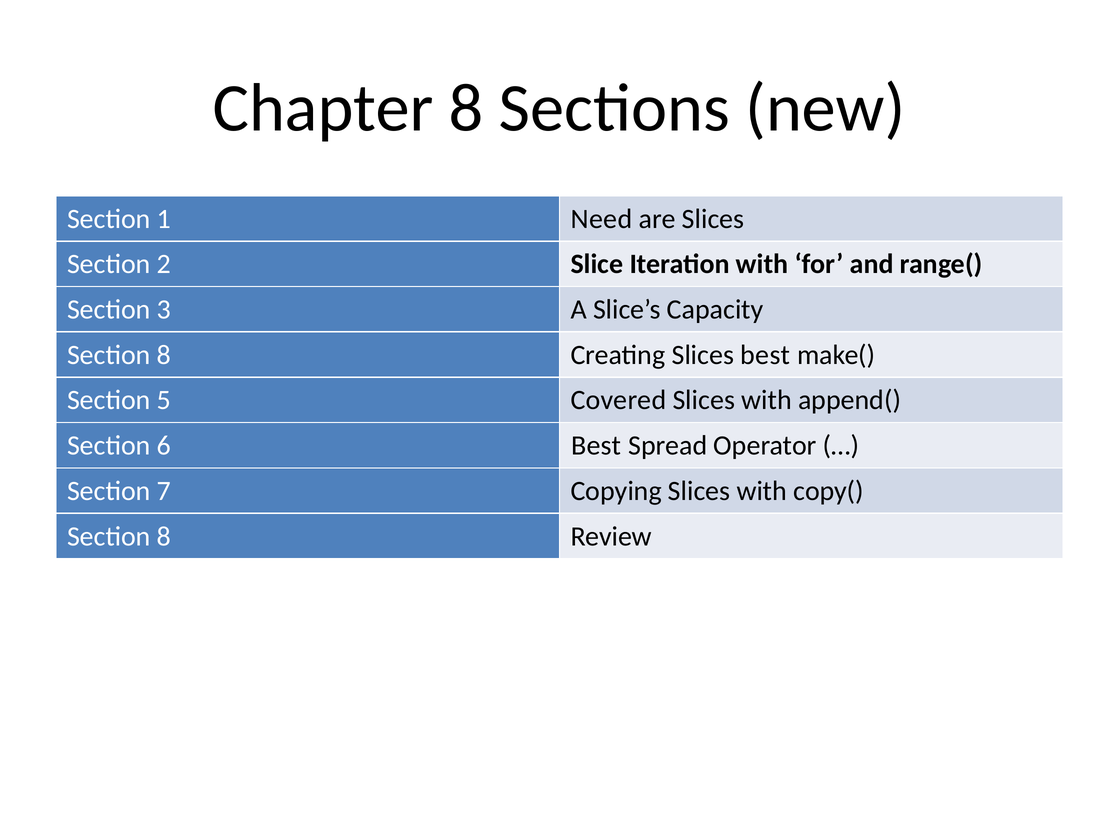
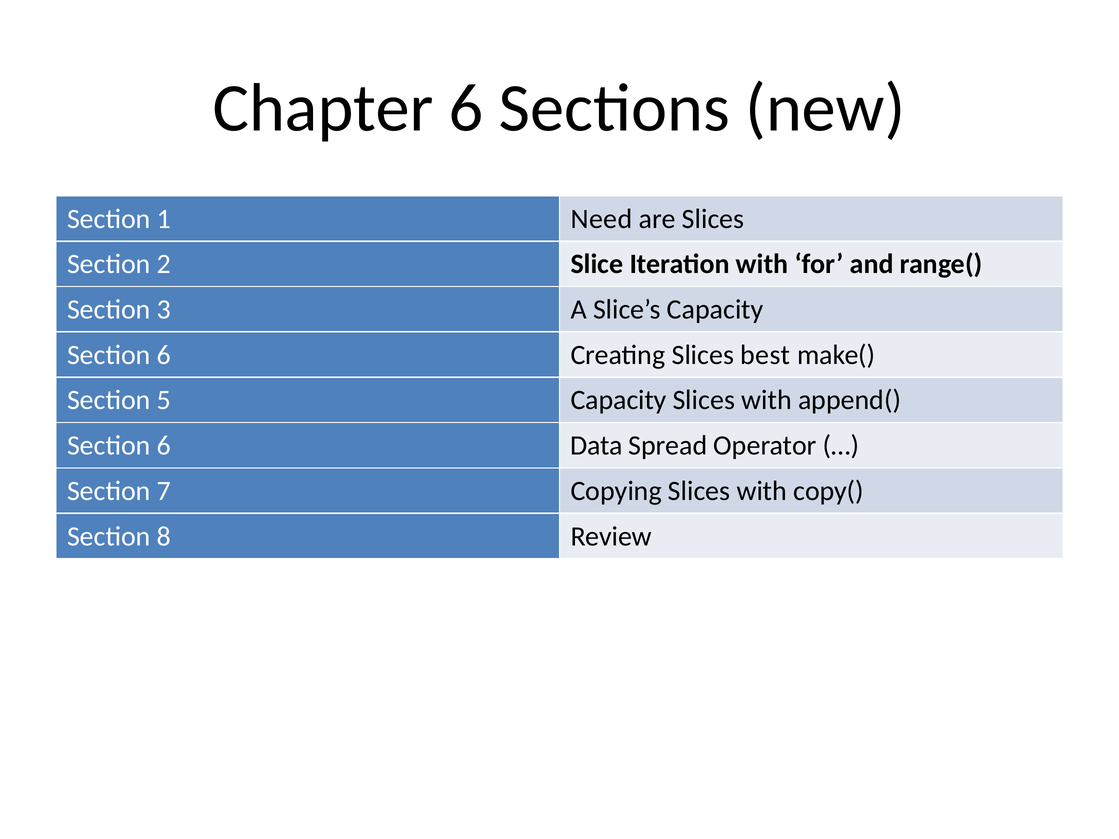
Chapter 8: 8 -> 6
8 at (164, 355): 8 -> 6
5 Covered: Covered -> Capacity
6 Best: Best -> Data
